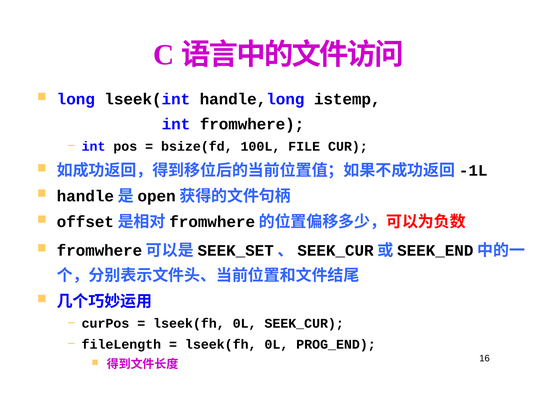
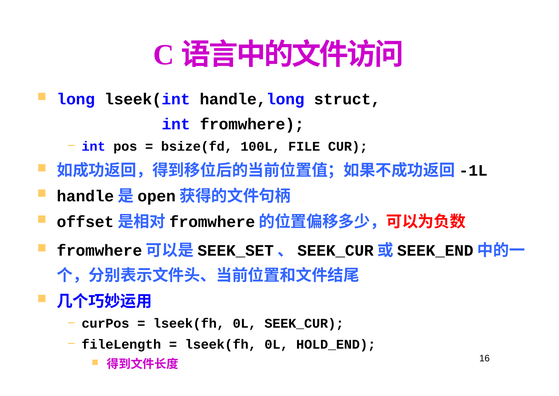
istemp: istemp -> struct
PROG_END: PROG_END -> HOLD_END
